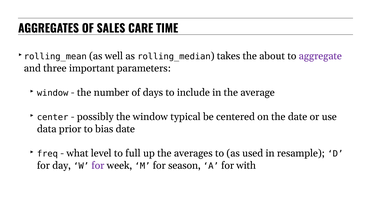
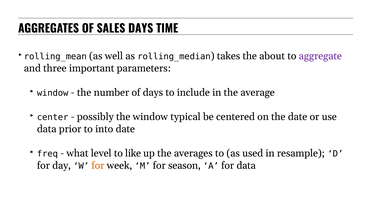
SALES CARE: CARE -> DAYS
bias: bias -> into
full: full -> like
for at (98, 166) colour: purple -> orange
for with: with -> data
